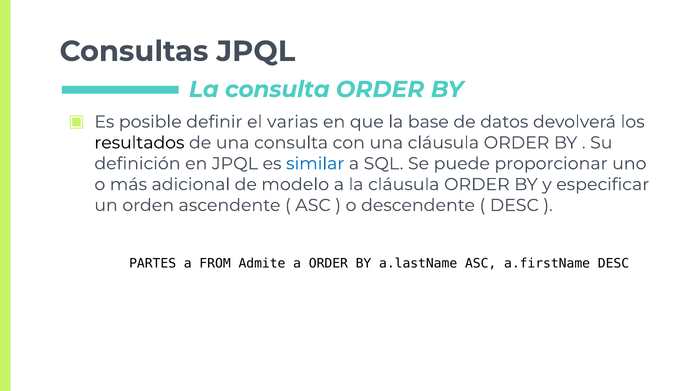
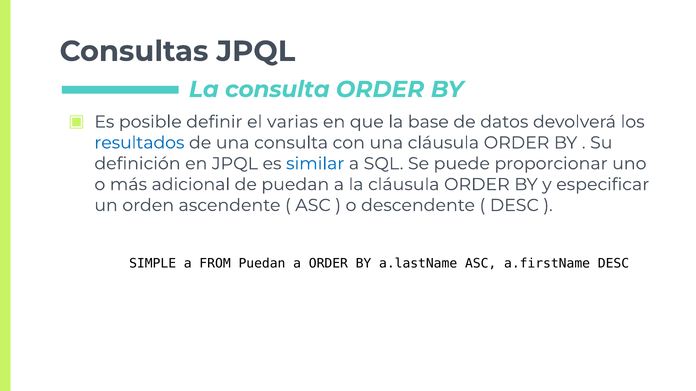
resultados colour: black -> blue
de modelo: modelo -> puedan
PARTES: PARTES -> SIMPLE
FROM Admite: Admite -> Puedan
